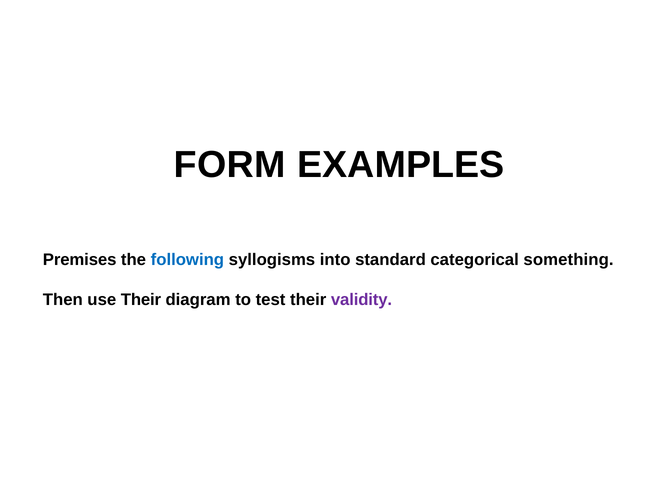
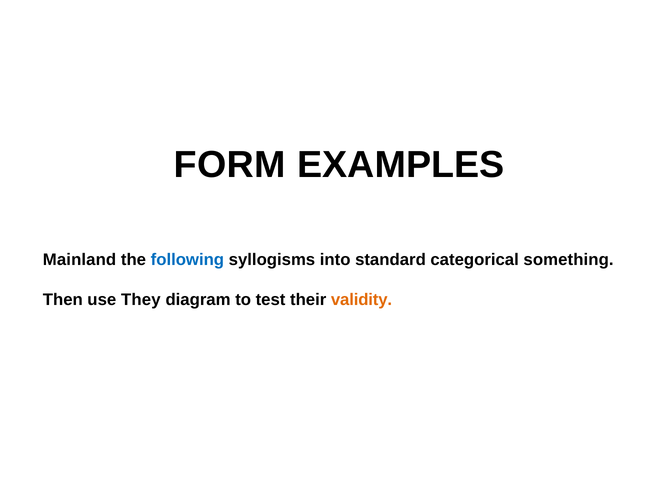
Premises: Premises -> Mainland
use Their: Their -> They
validity colour: purple -> orange
